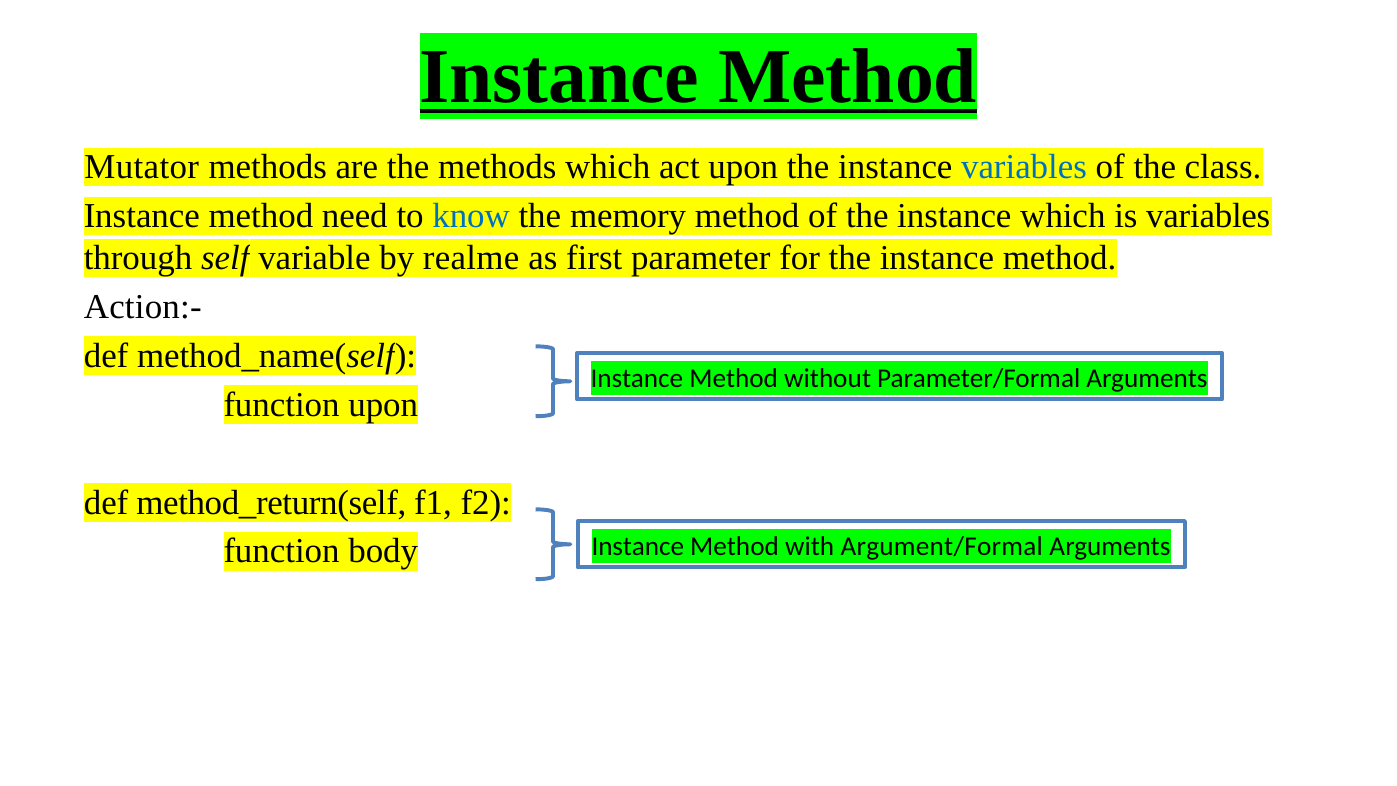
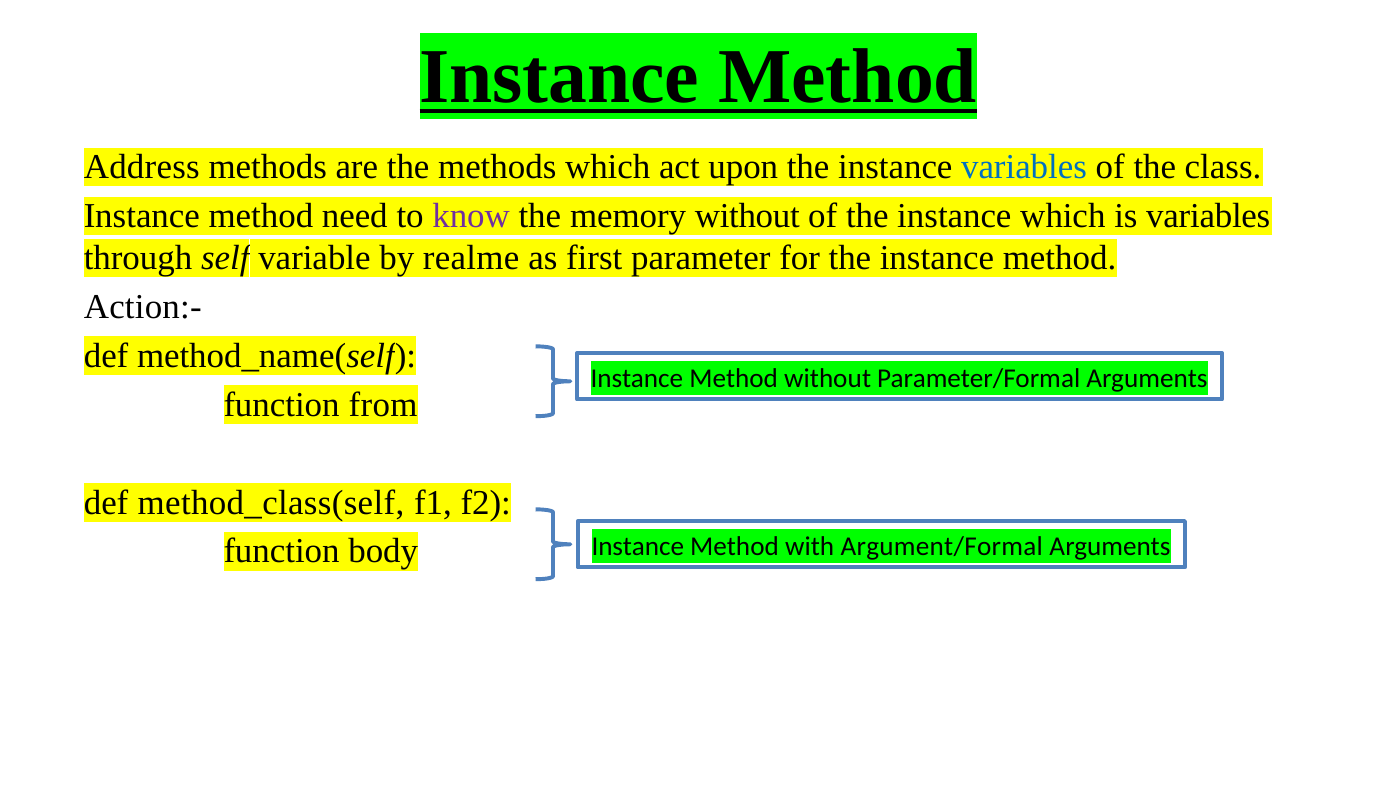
Mutator: Mutator -> Address
know colour: blue -> purple
memory method: method -> without
function upon: upon -> from
method_return(self: method_return(self -> method_class(self
